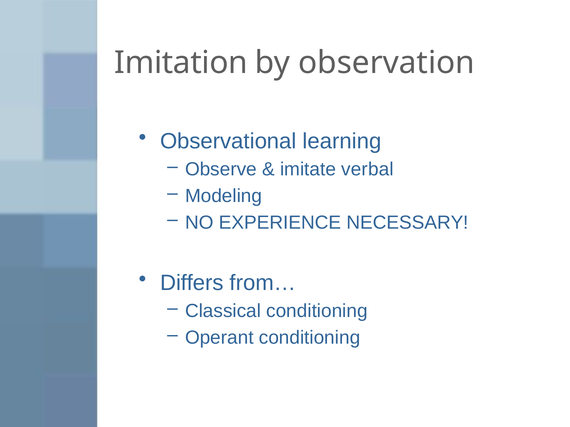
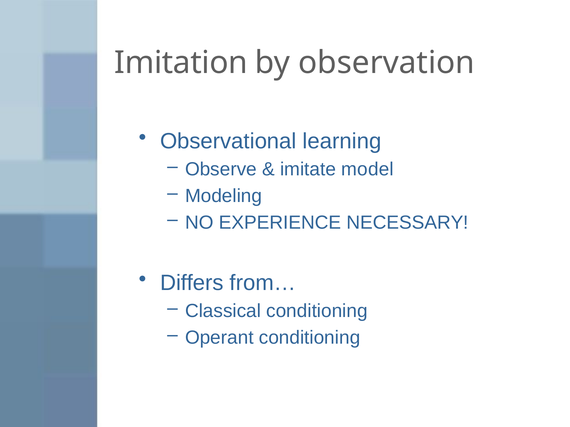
verbal: verbal -> model
